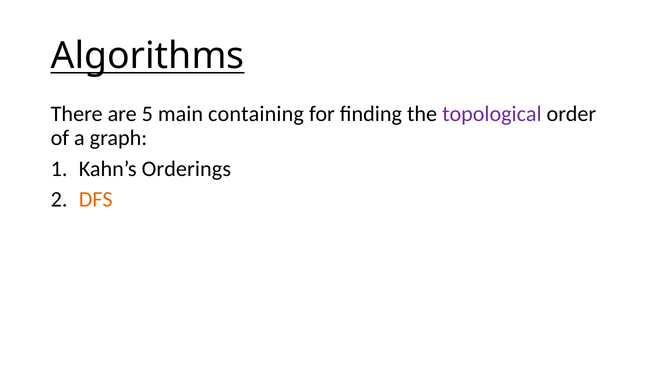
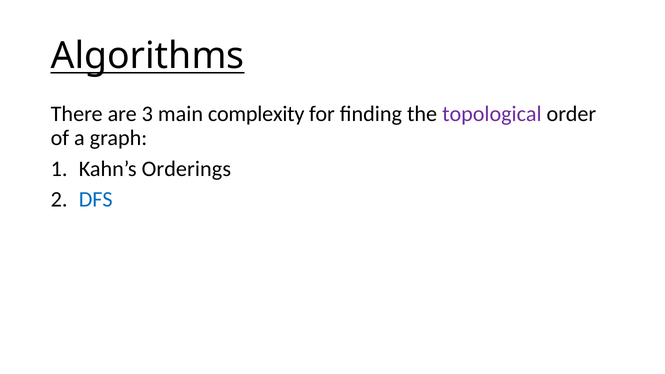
5: 5 -> 3
containing: containing -> complexity
DFS colour: orange -> blue
